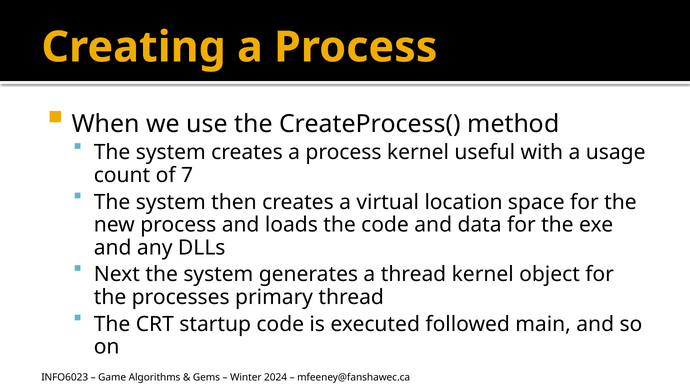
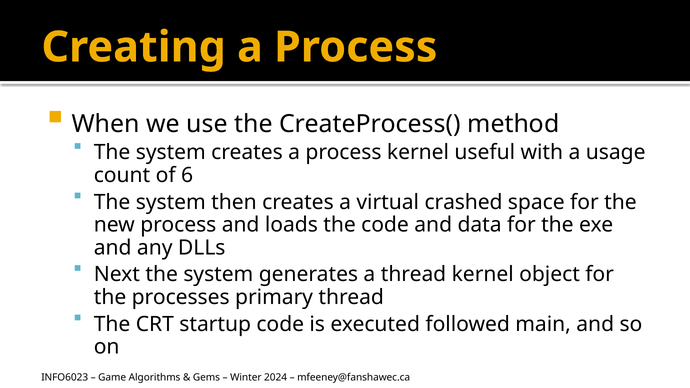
7: 7 -> 6
location: location -> crashed
